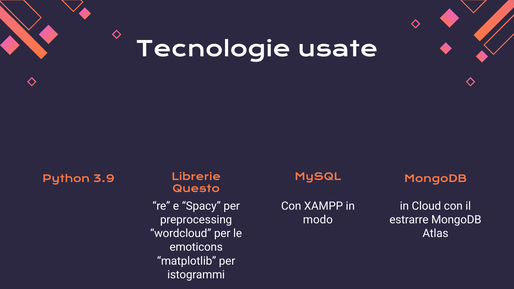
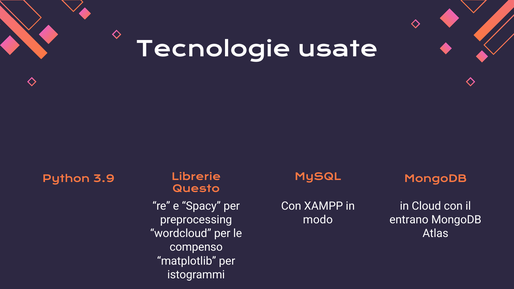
estrarre: estrarre -> entrano
emoticons: emoticons -> compenso
